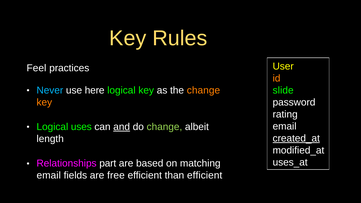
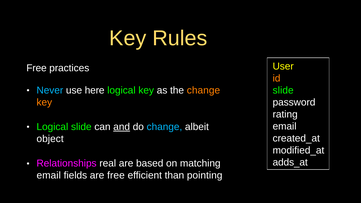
Feel at (36, 68): Feel -> Free
Logical uses: uses -> slide
change at (164, 127) colour: light green -> light blue
created_at underline: present -> none
length: length -> object
uses_at: uses_at -> adds_at
part: part -> real
than efficient: efficient -> pointing
